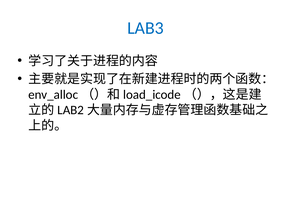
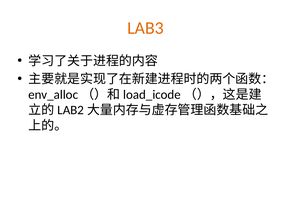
LAB3 colour: blue -> orange
